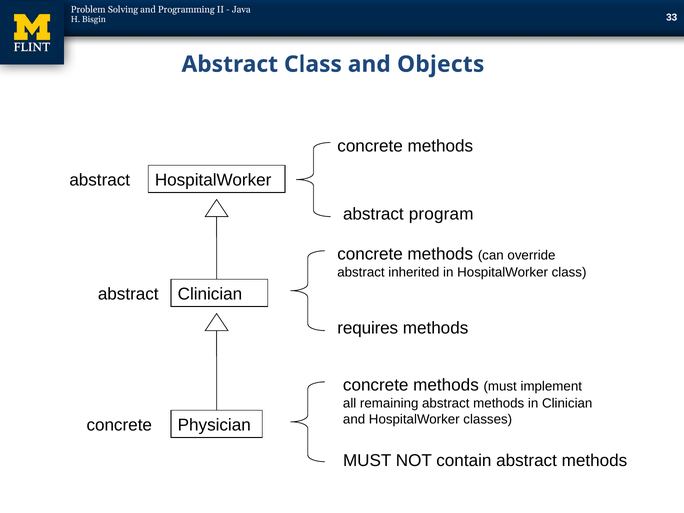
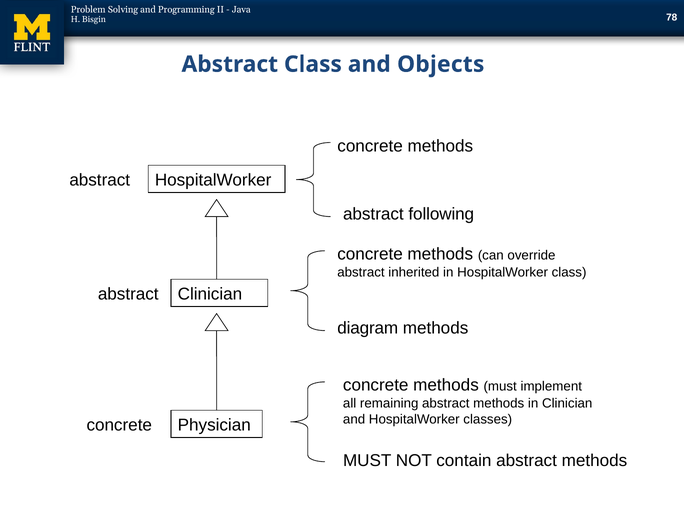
33: 33 -> 78
program: program -> following
requires: requires -> diagram
